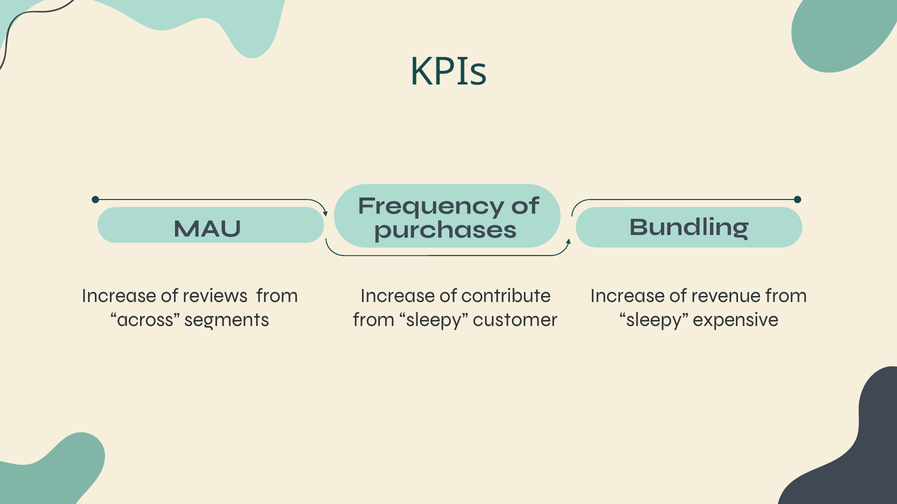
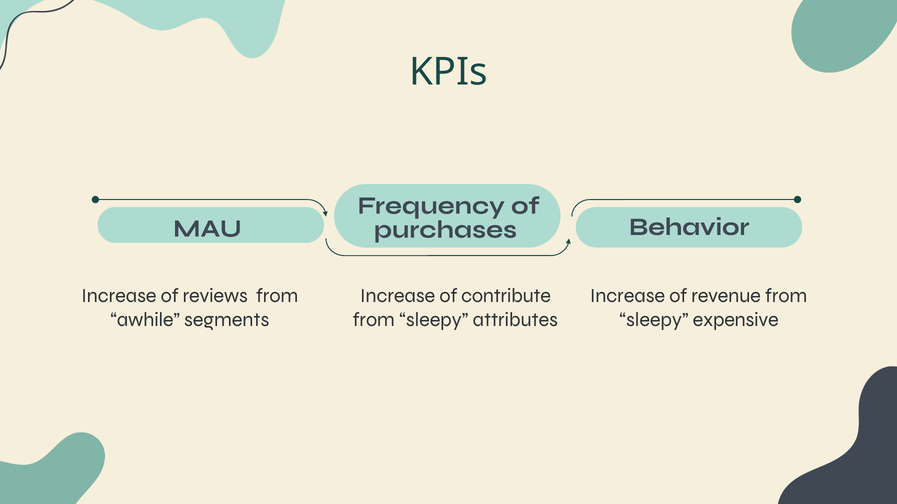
Bundling: Bundling -> Behavior
across: across -> awhile
customer: customer -> attributes
